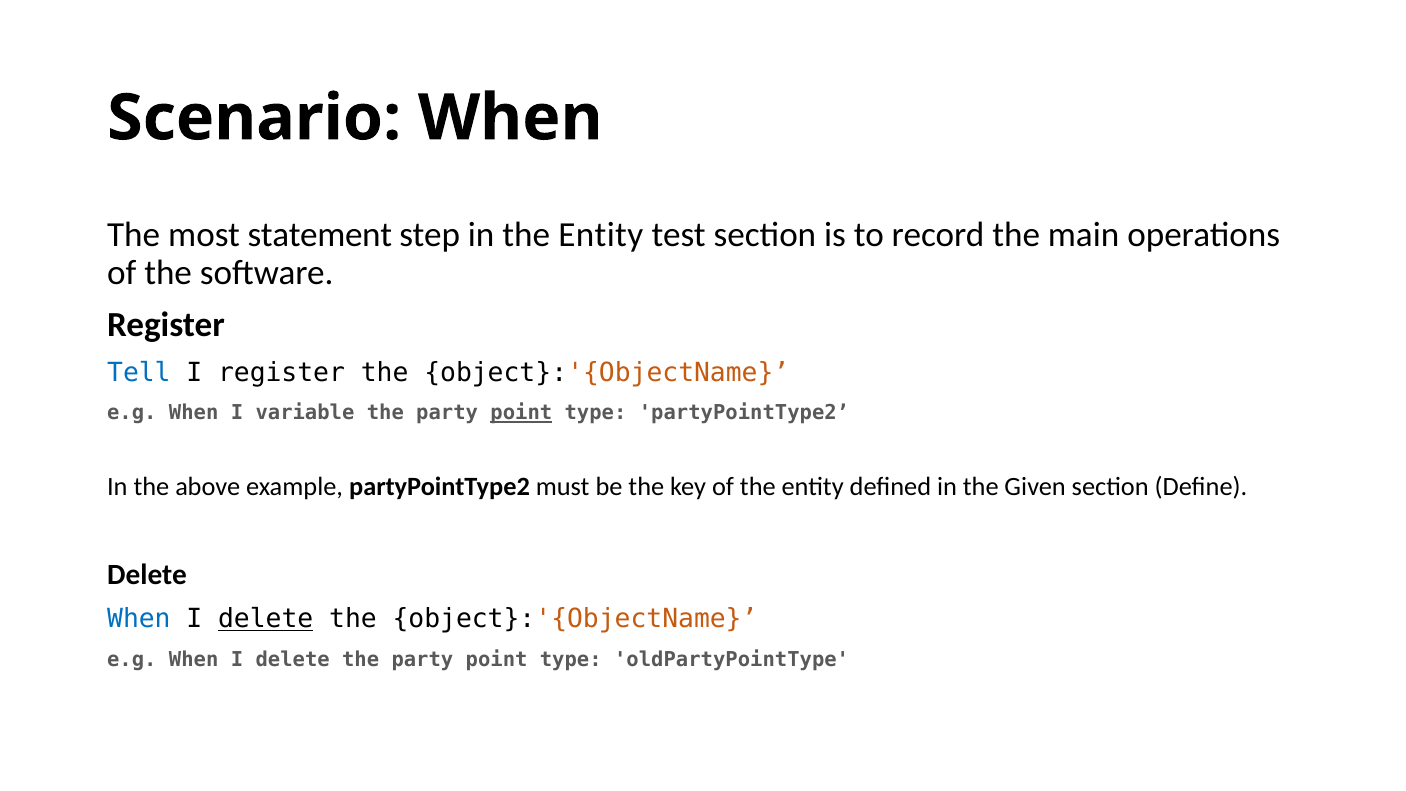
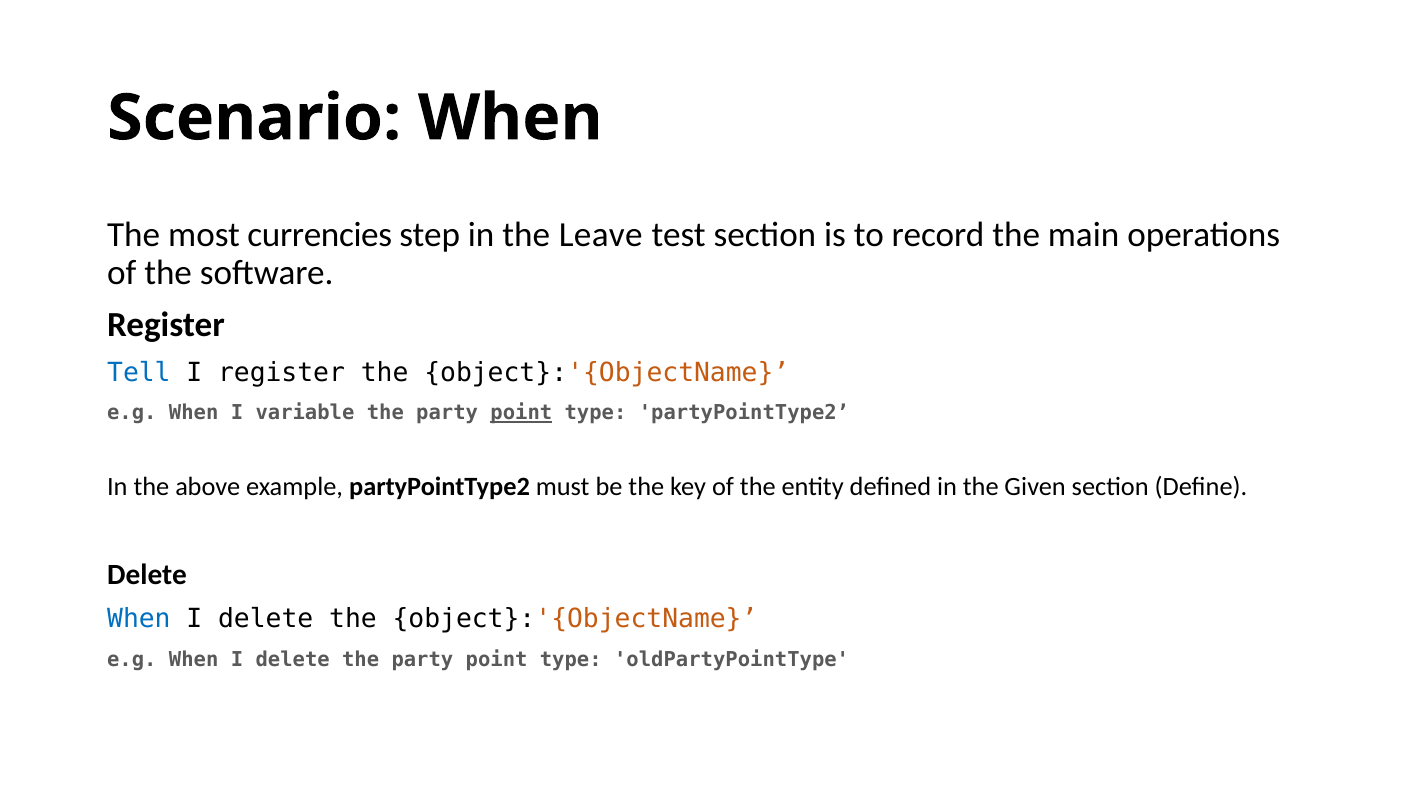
statement: statement -> currencies
in the Entity: Entity -> Leave
delete at (266, 619) underline: present -> none
